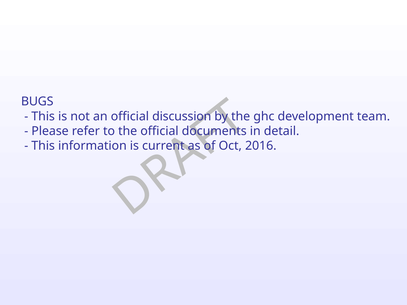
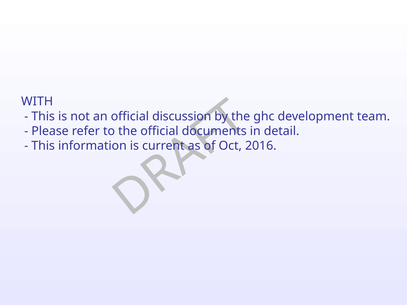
BUGS: BUGS -> WITH
